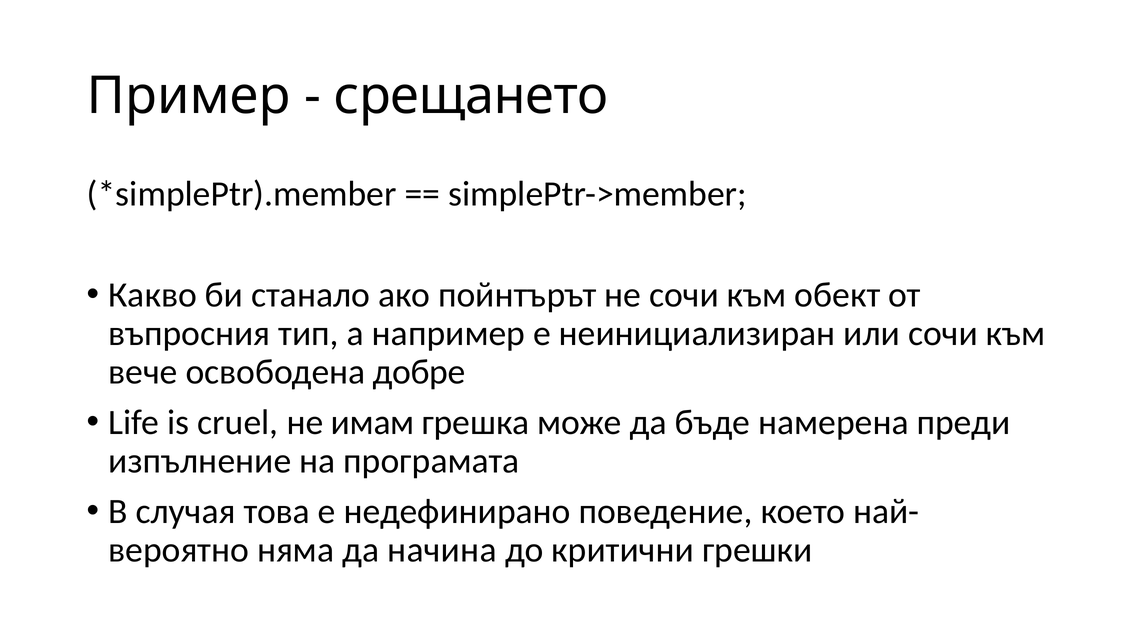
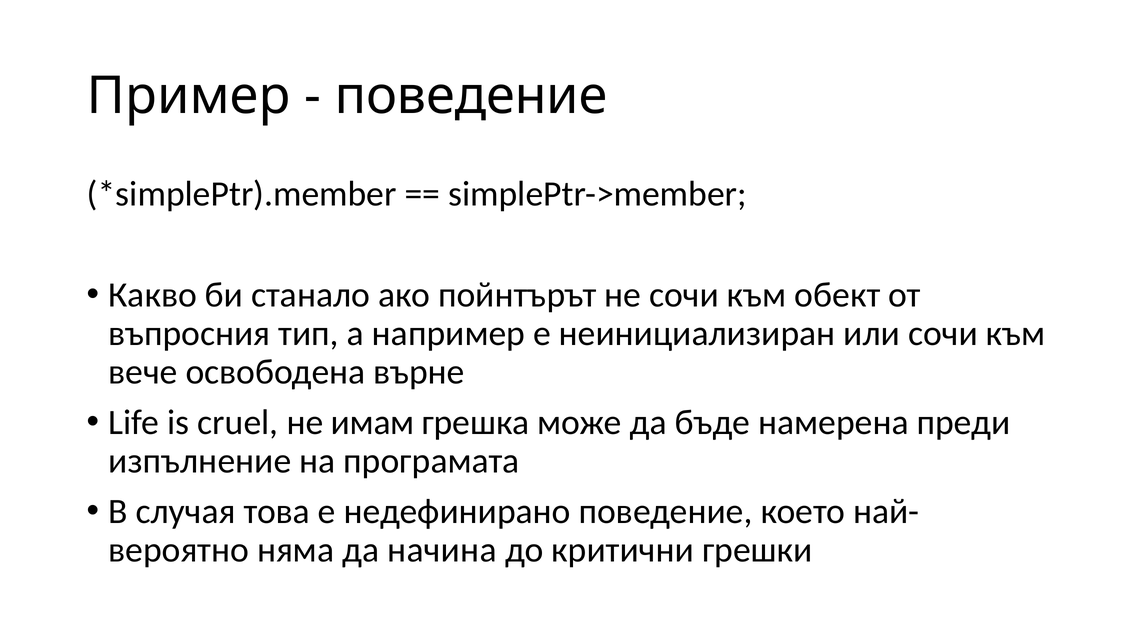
срещането at (471, 96): срещането -> поведение
добре: добре -> върне
